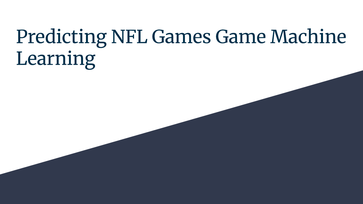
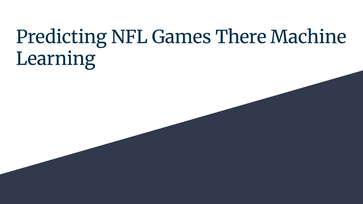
Game: Game -> There
